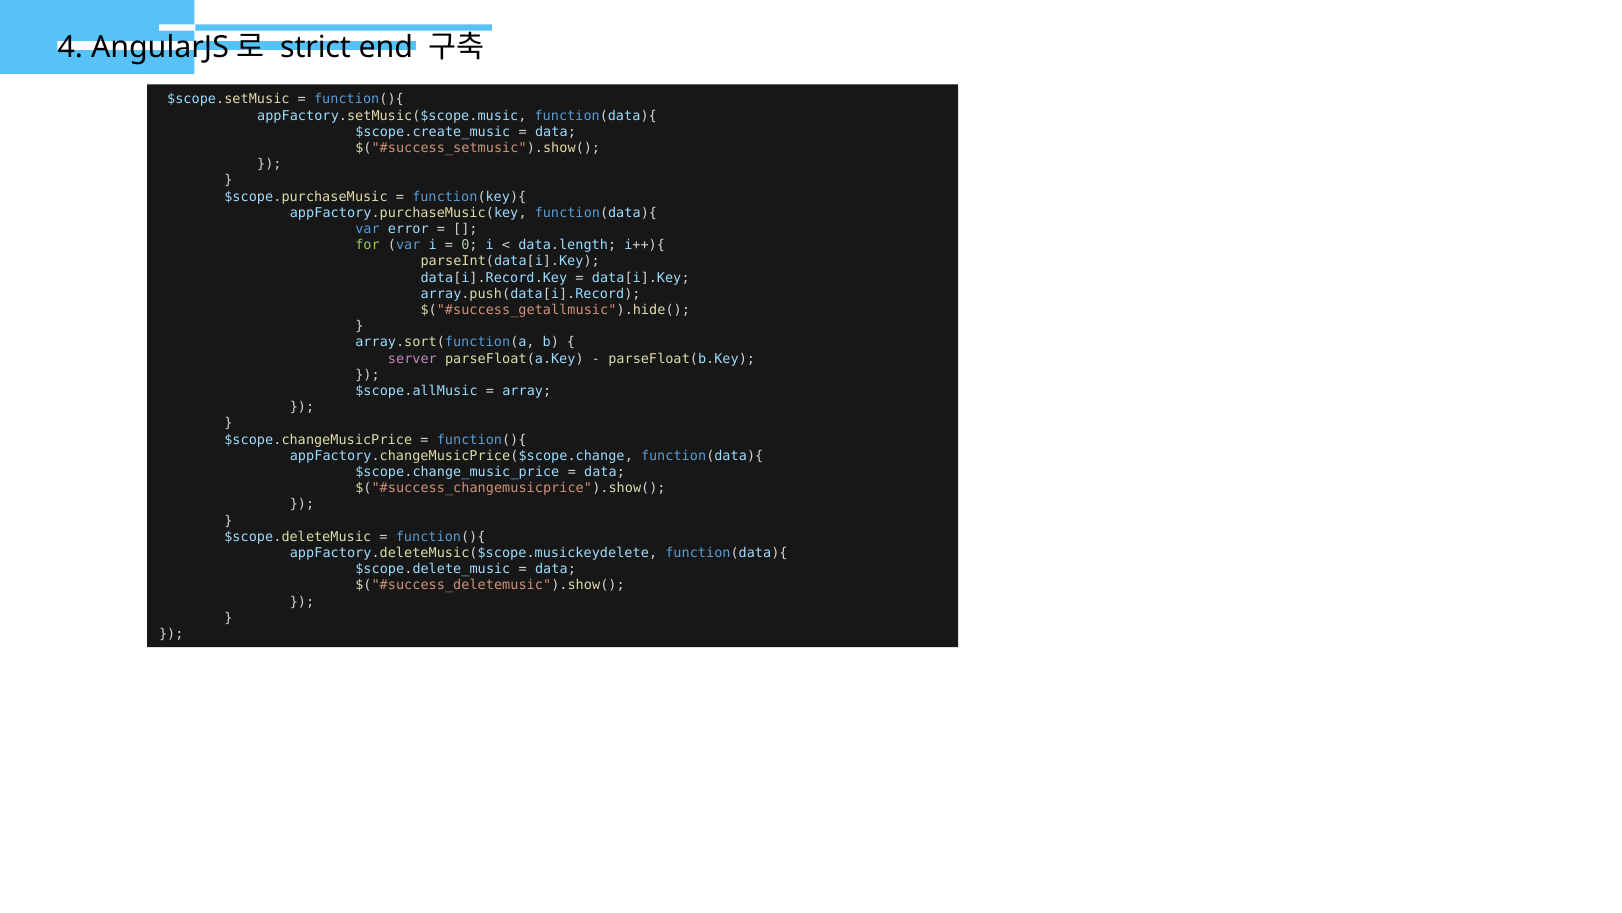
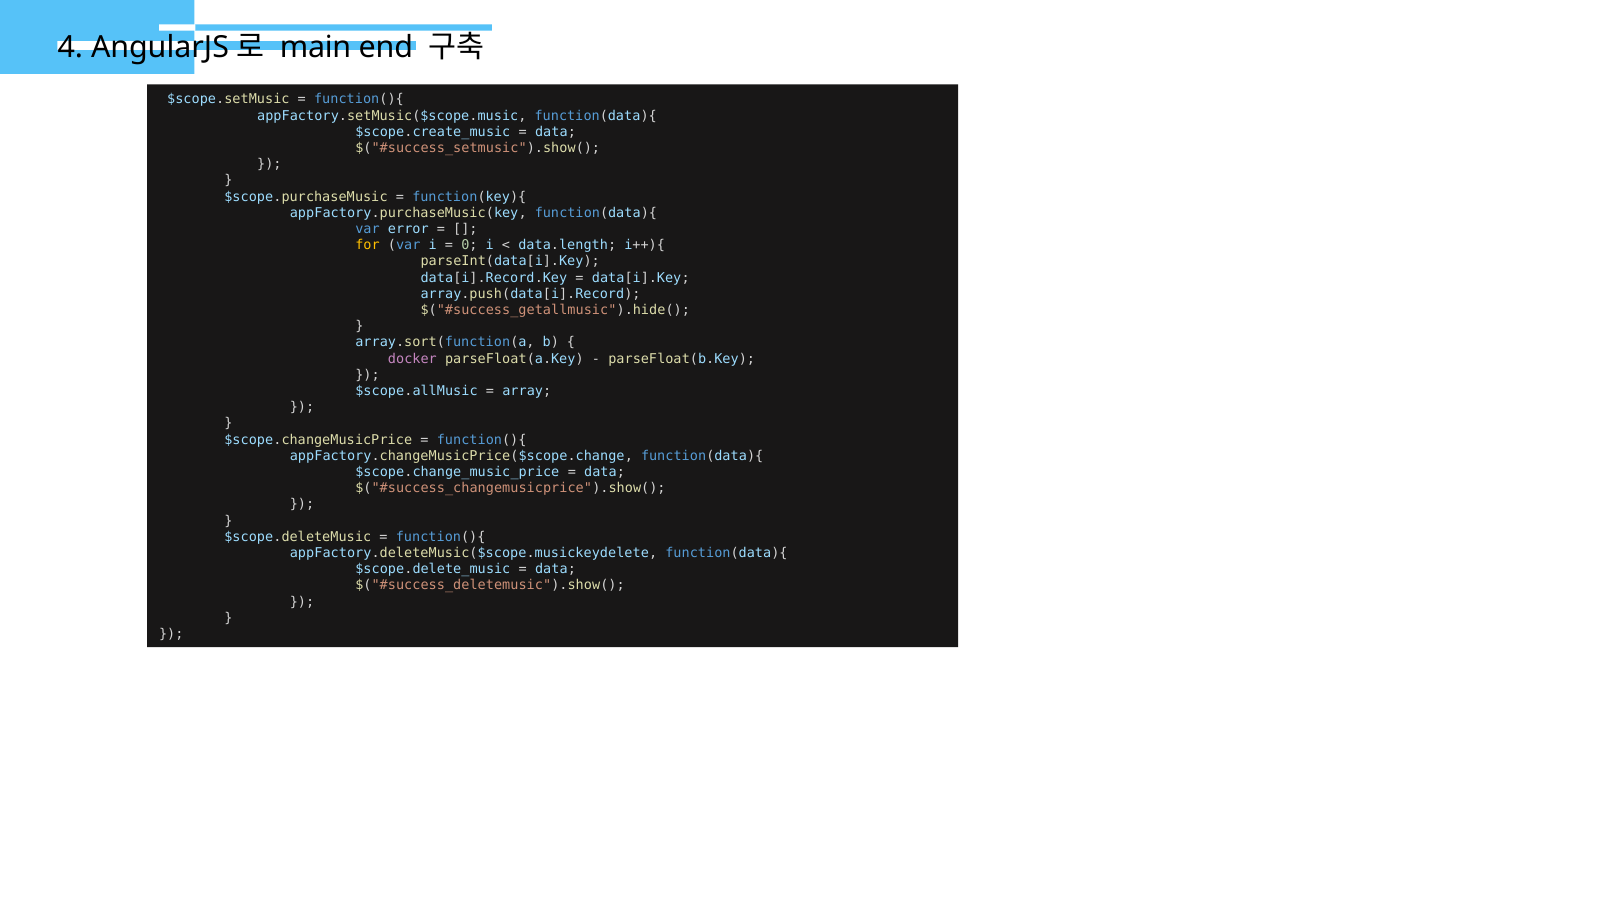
strict: strict -> main
for colour: light green -> yellow
server: server -> docker
